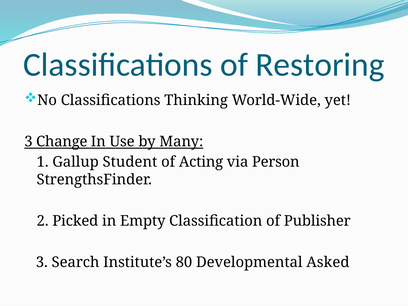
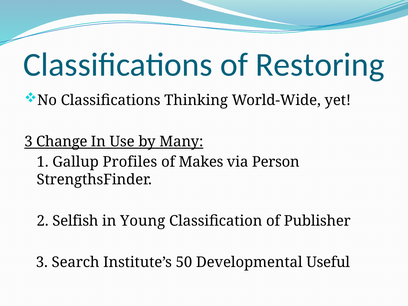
Student: Student -> Profiles
Acting: Acting -> Makes
Picked: Picked -> Selfish
Empty: Empty -> Young
80: 80 -> 50
Asked: Asked -> Useful
